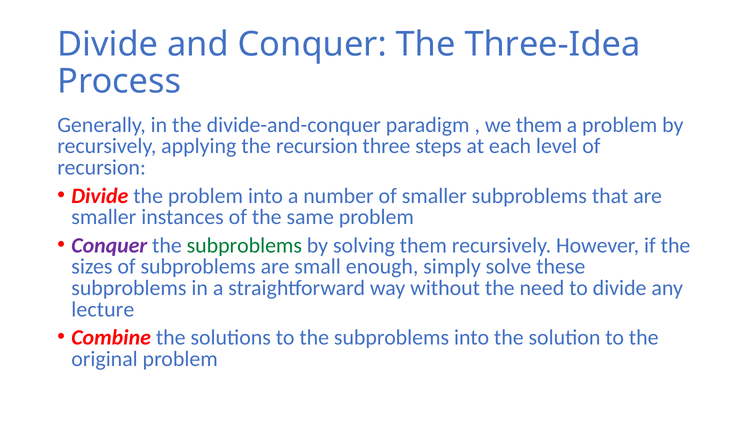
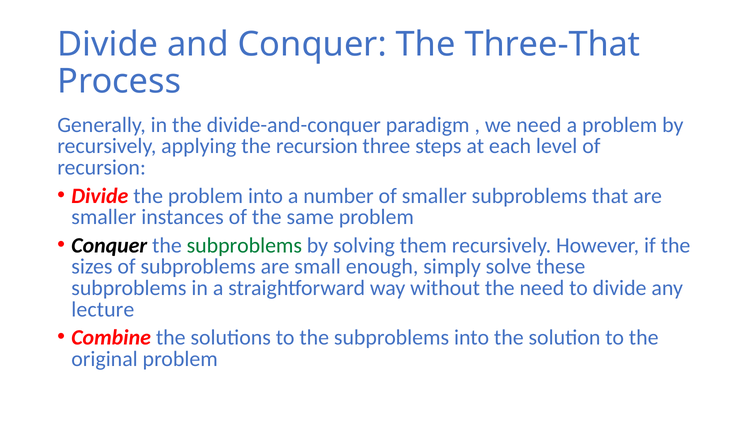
Three-Idea: Three-Idea -> Three-That
we them: them -> need
Conquer at (109, 246) colour: purple -> black
